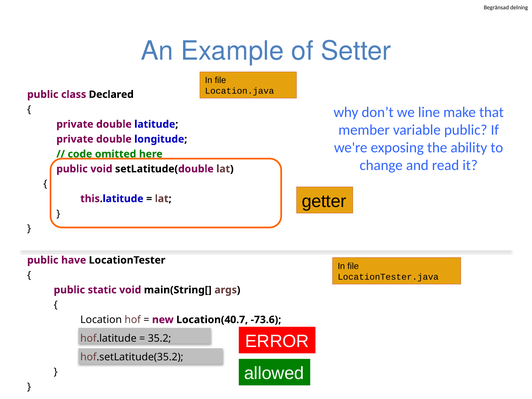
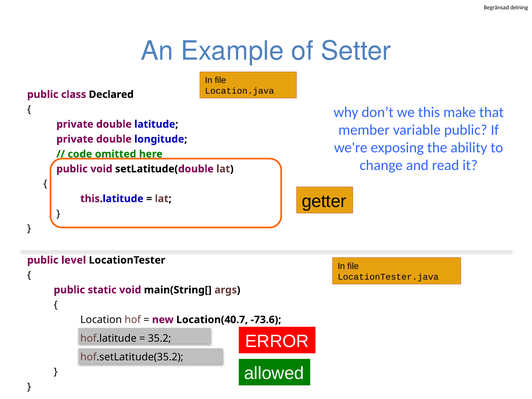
line: line -> this
have: have -> level
